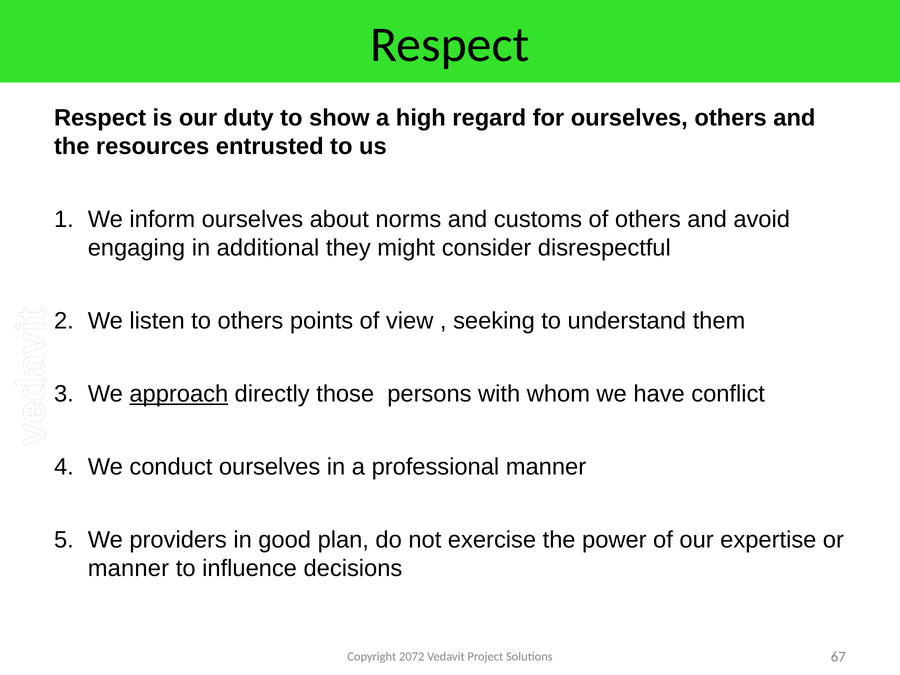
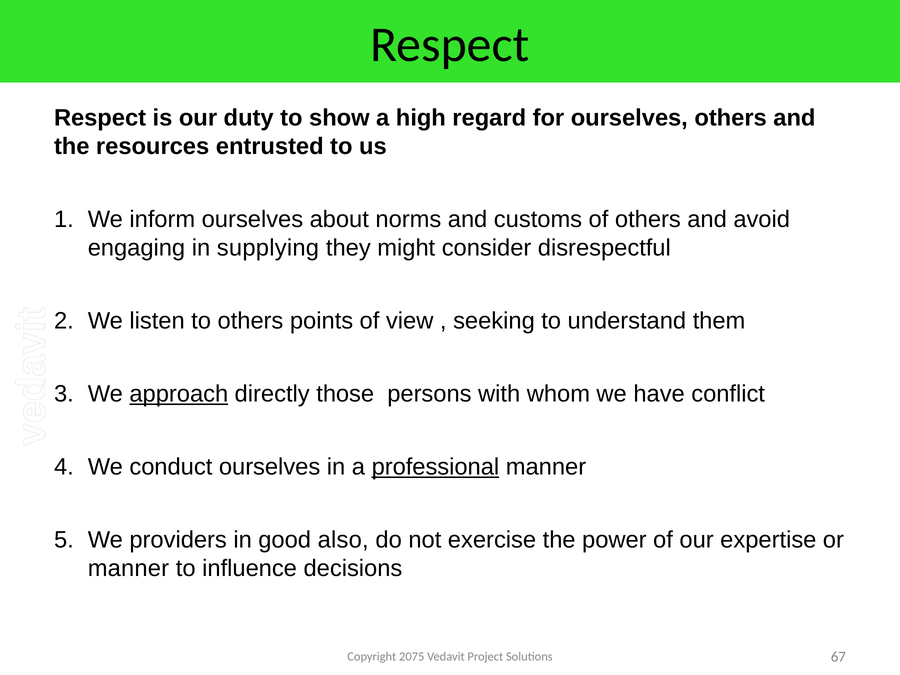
additional: additional -> supplying
professional underline: none -> present
plan: plan -> also
2072: 2072 -> 2075
